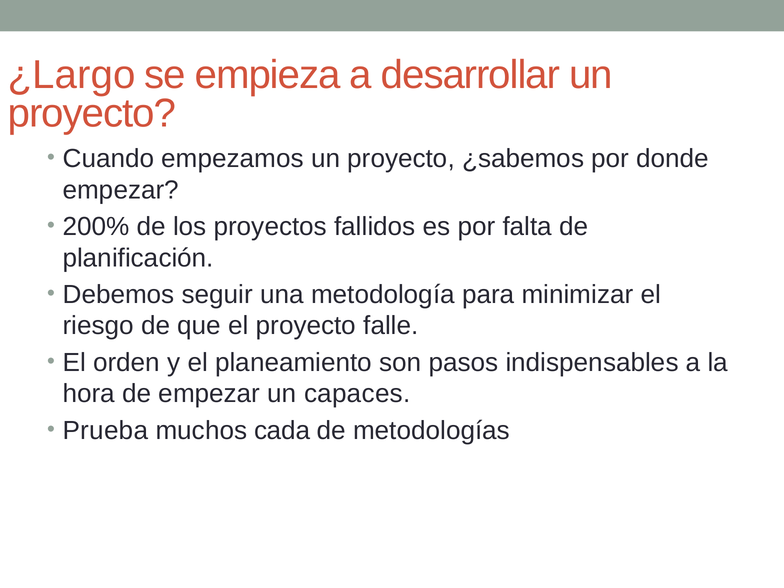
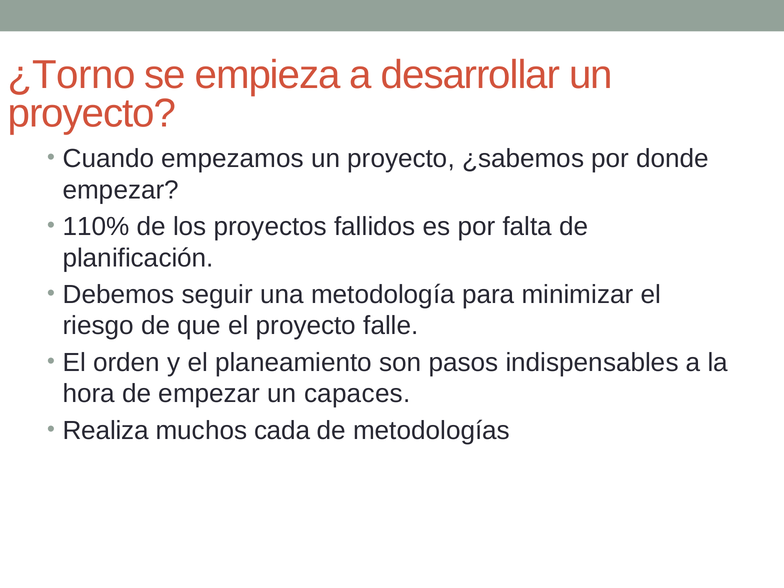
¿Largo: ¿Largo -> ¿Torno
200%: 200% -> 110%
Prueba: Prueba -> Realiza
